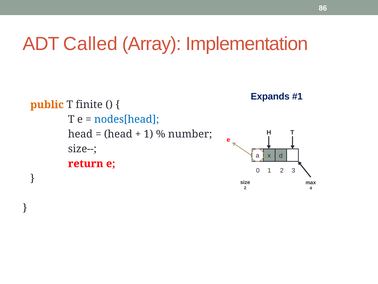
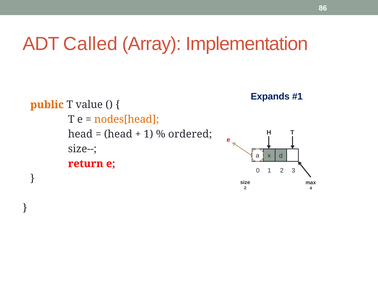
finite: finite -> value
nodes[head colour: blue -> orange
number: number -> ordered
